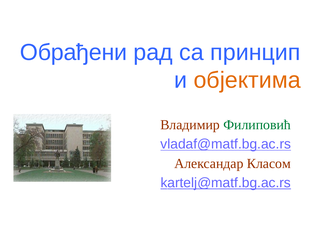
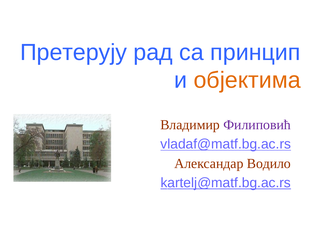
Обрађени: Обрађени -> Претерују
Филиповић colour: green -> purple
Класом: Класом -> Водило
